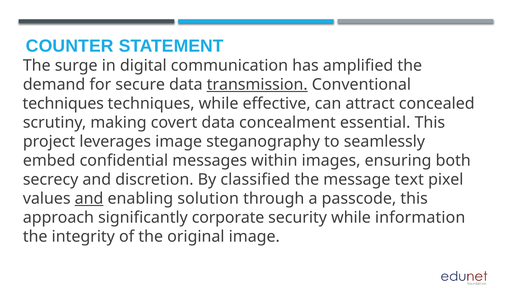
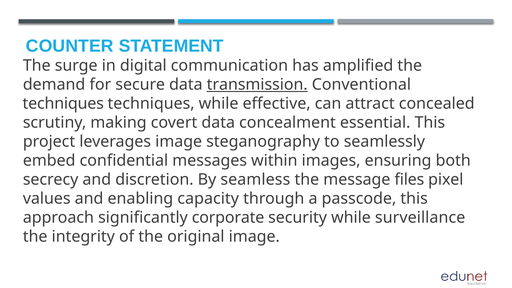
classified: classified -> seamless
text: text -> files
and at (89, 199) underline: present -> none
solution: solution -> capacity
information: information -> surveillance
